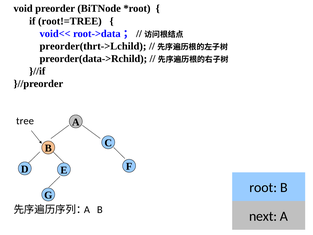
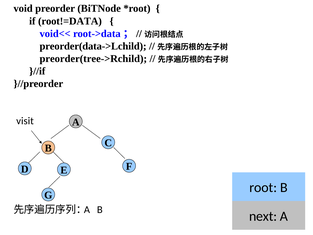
root!=TREE: root!=TREE -> root!=DATA
preorder(thrt->Lchild: preorder(thrt->Lchild -> preorder(data->Lchild
preorder(data->Rchild: preorder(data->Rchild -> preorder(tree->Rchild
tree: tree -> visit
